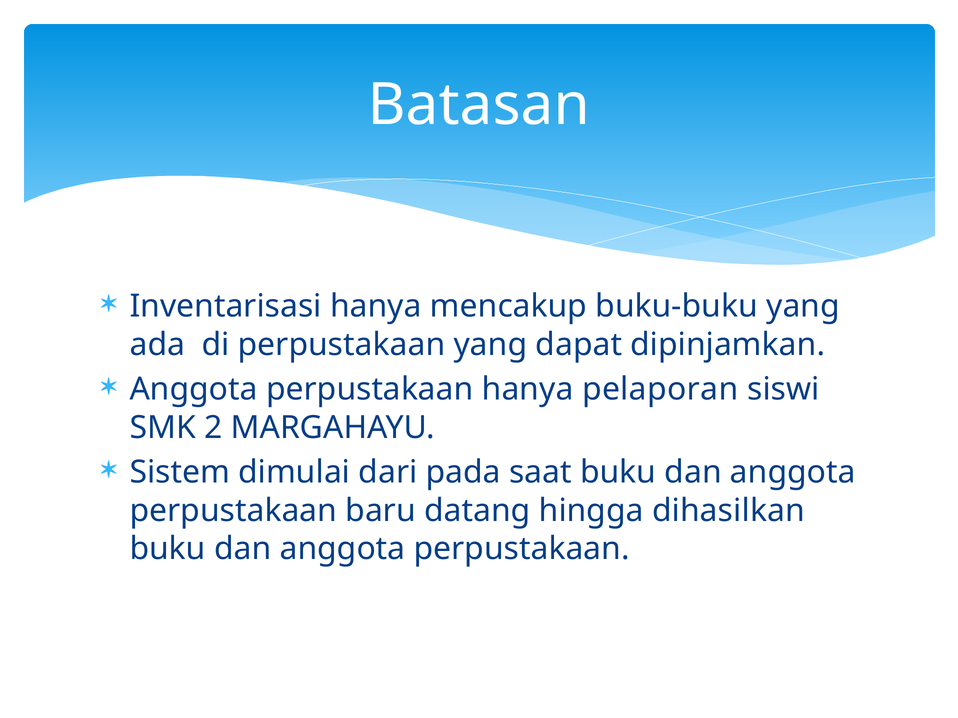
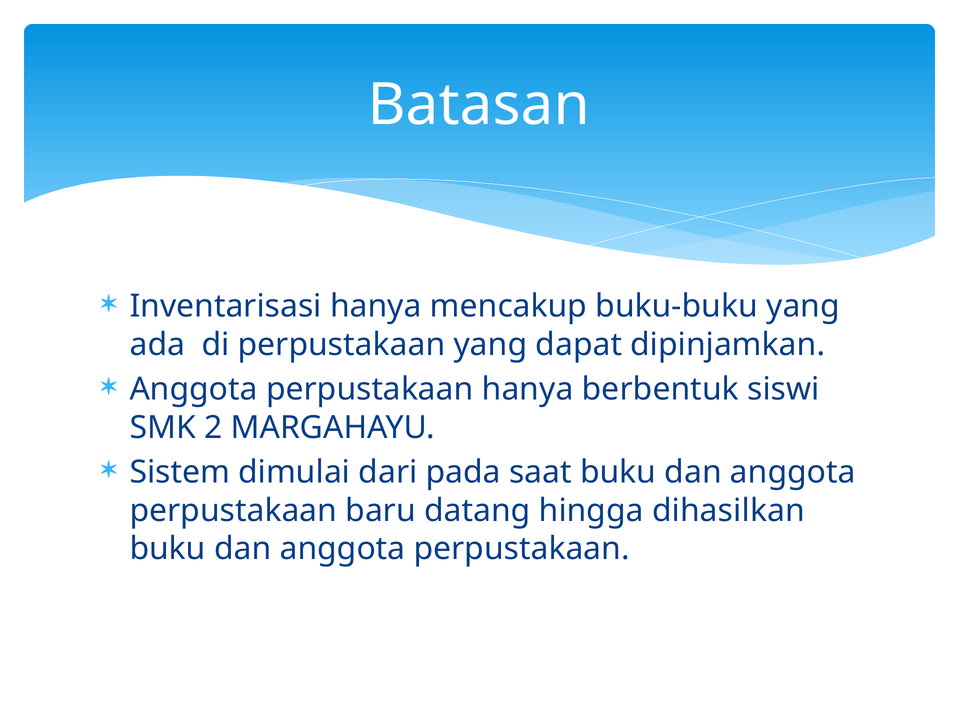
pelaporan: pelaporan -> berbentuk
